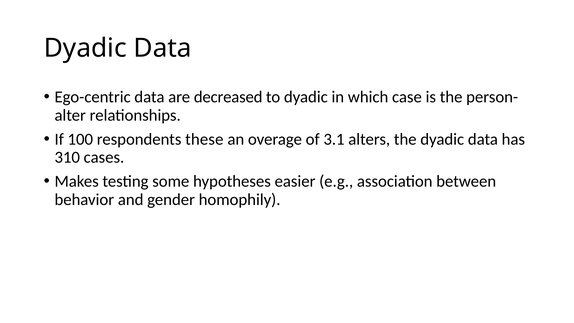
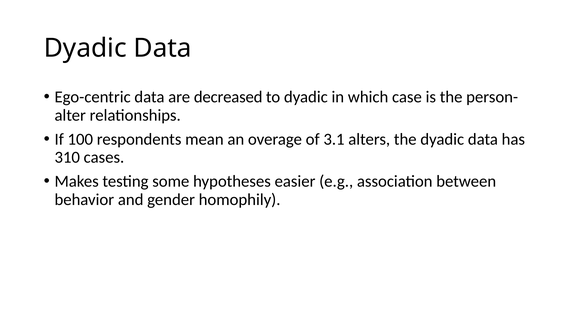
these: these -> mean
